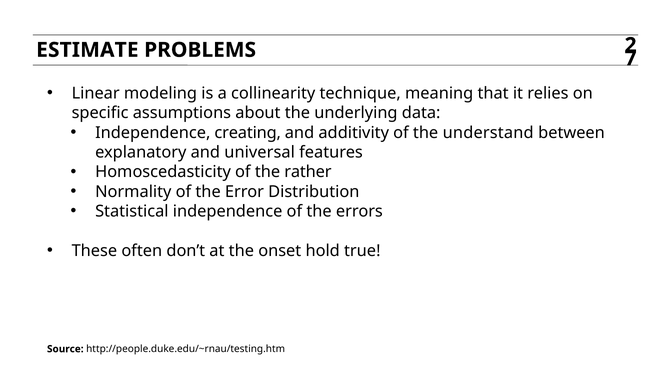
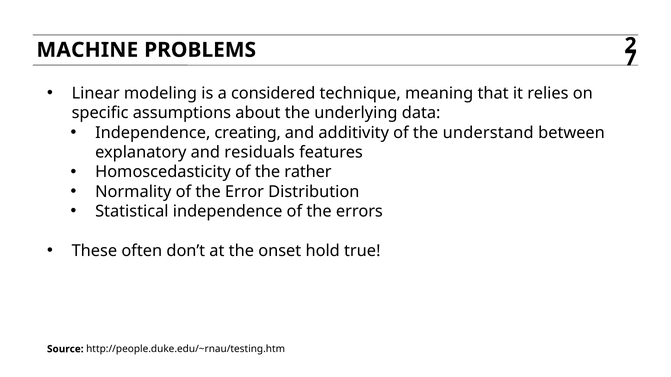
ESTIMATE: ESTIMATE -> MACHINE
collinearity: collinearity -> considered
universal: universal -> residuals
